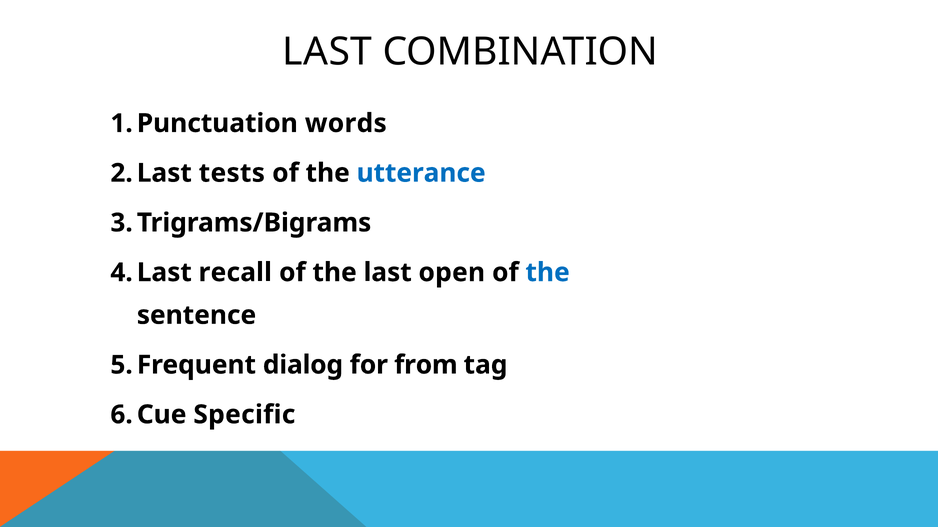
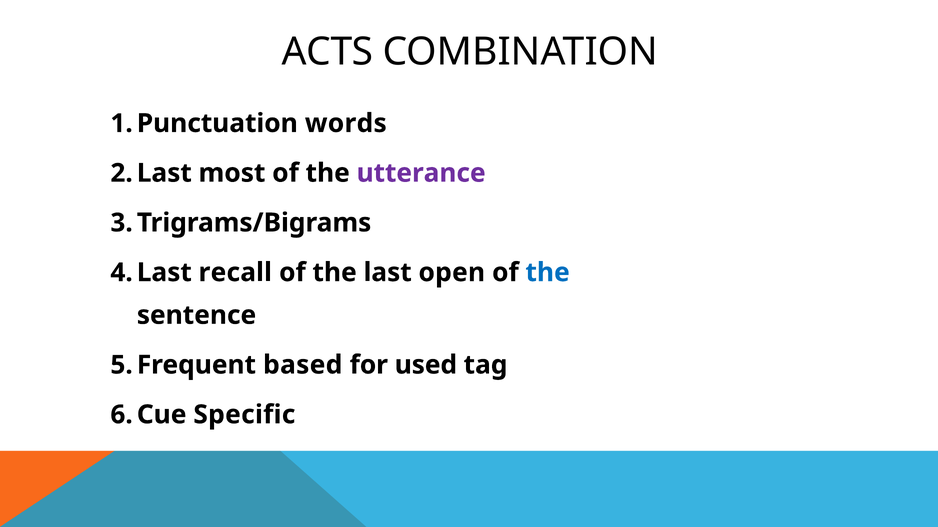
LAST at (327, 52): LAST -> ACTS
tests: tests -> most
utterance colour: blue -> purple
dialog: dialog -> based
from: from -> used
